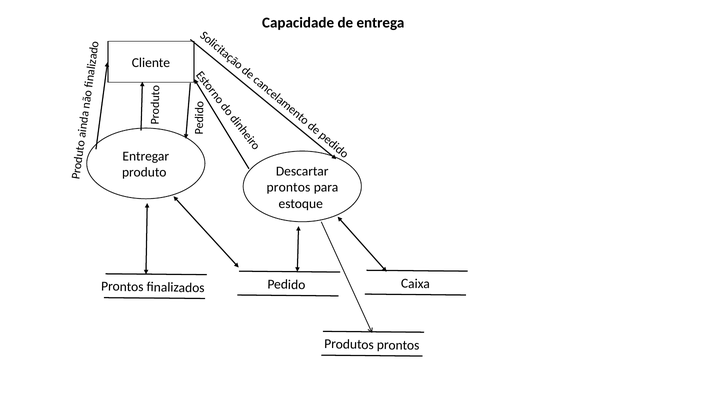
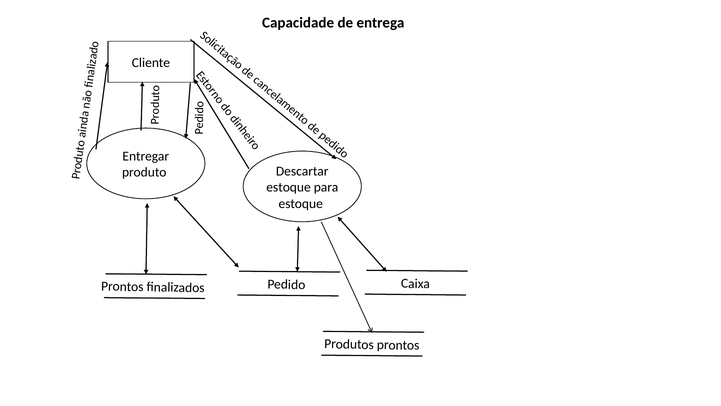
prontos at (288, 187): prontos -> estoque
